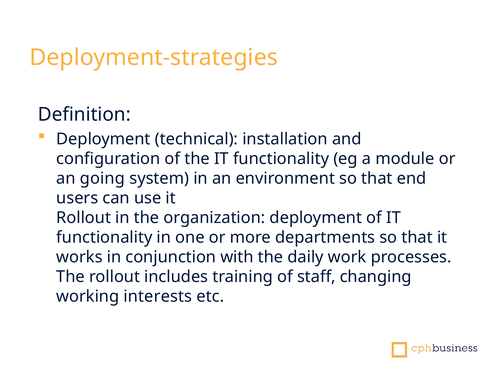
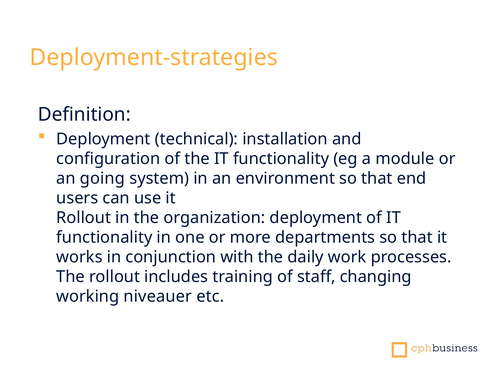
interests: interests -> niveauer
